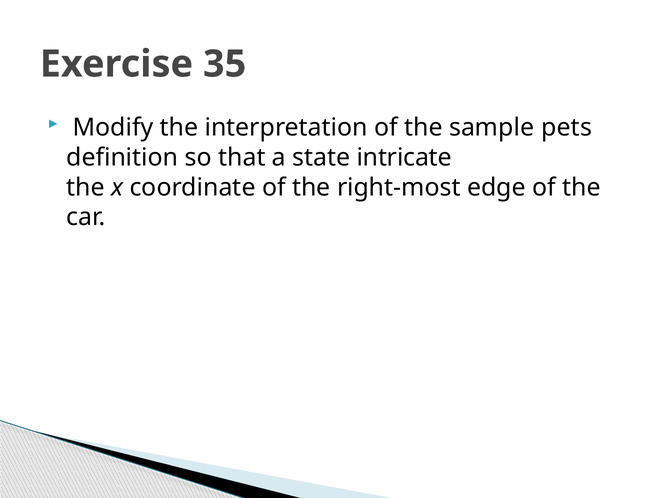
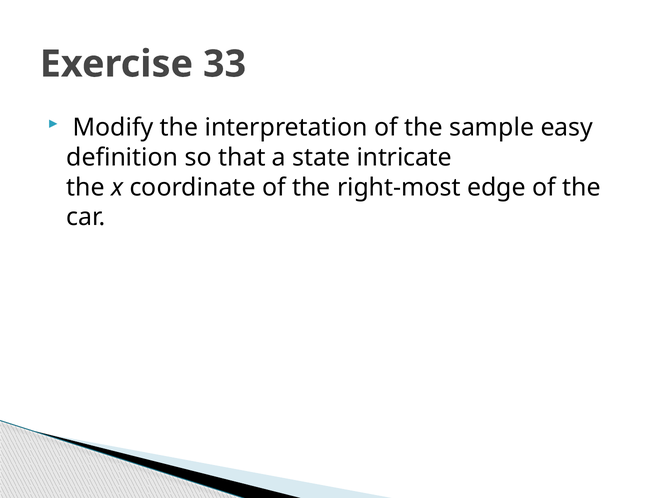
35: 35 -> 33
pets: pets -> easy
